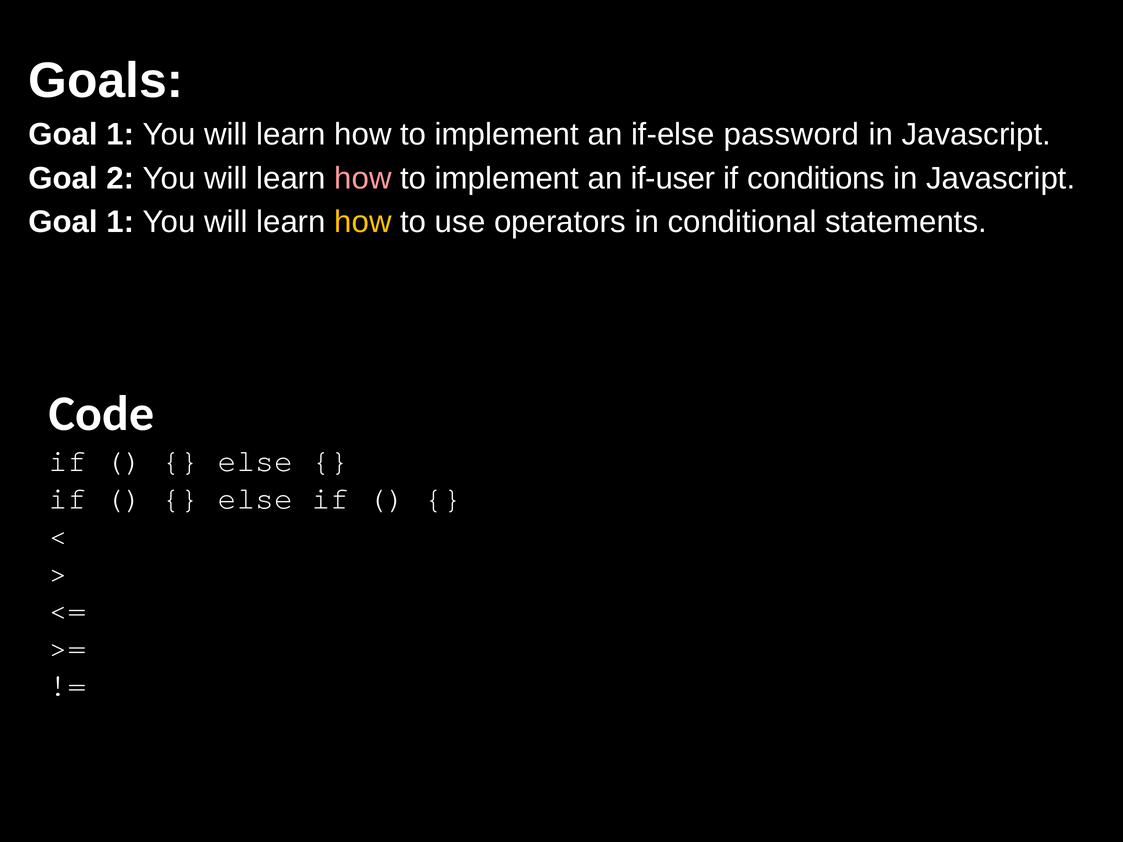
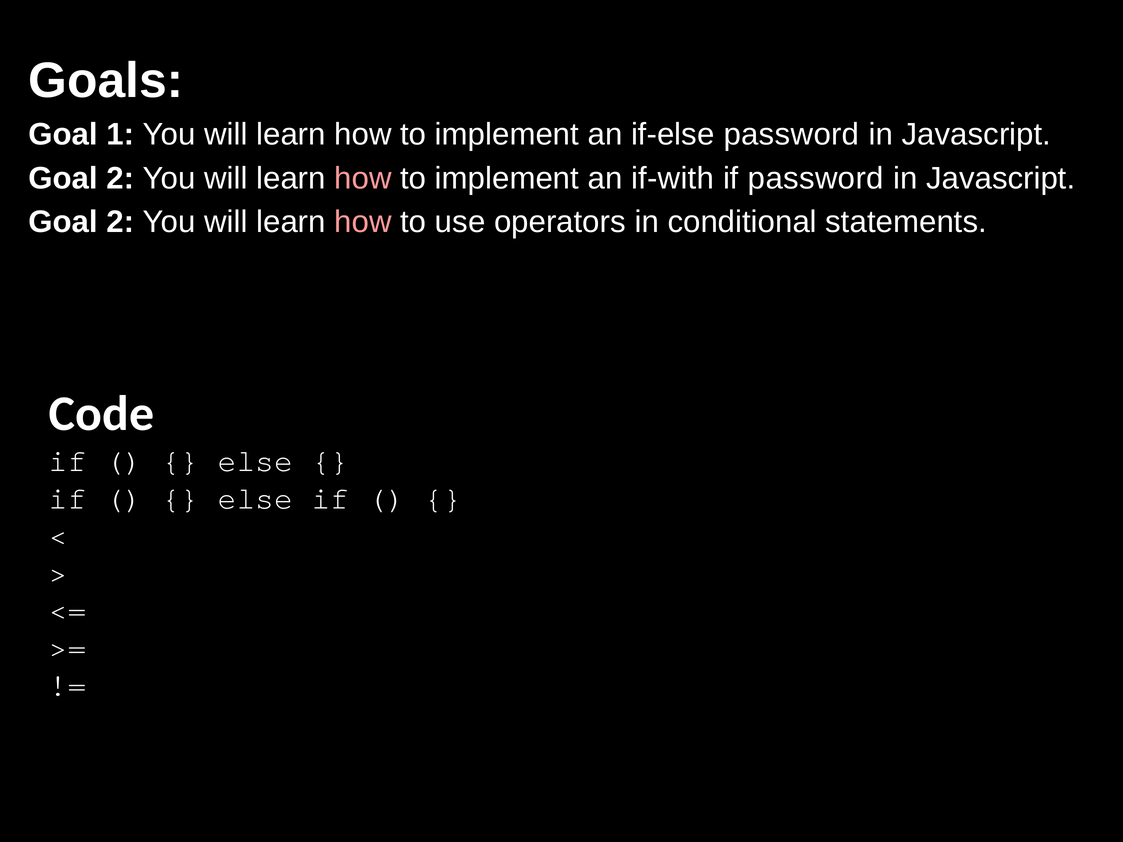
if-user: if-user -> if-with
if conditions: conditions -> password
1 at (120, 222): 1 -> 2
how at (363, 222) colour: yellow -> pink
